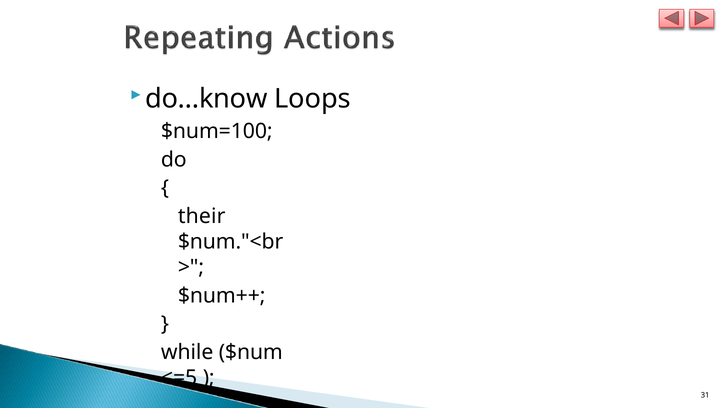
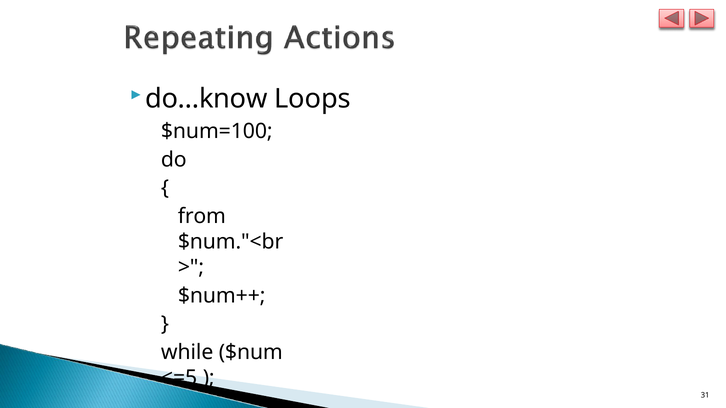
their: their -> from
